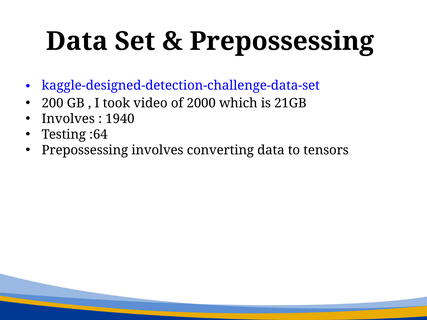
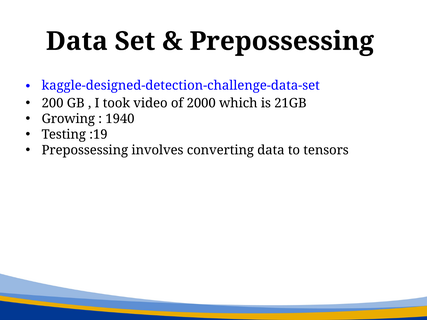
Involves at (68, 119): Involves -> Growing
:64: :64 -> :19
